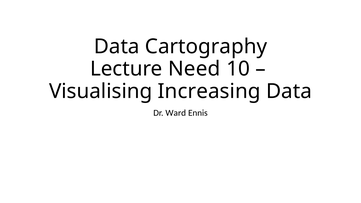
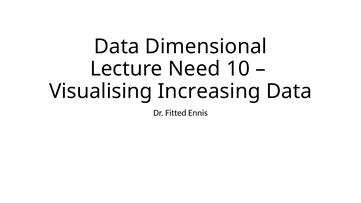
Cartography: Cartography -> Dimensional
Ward: Ward -> Fitted
